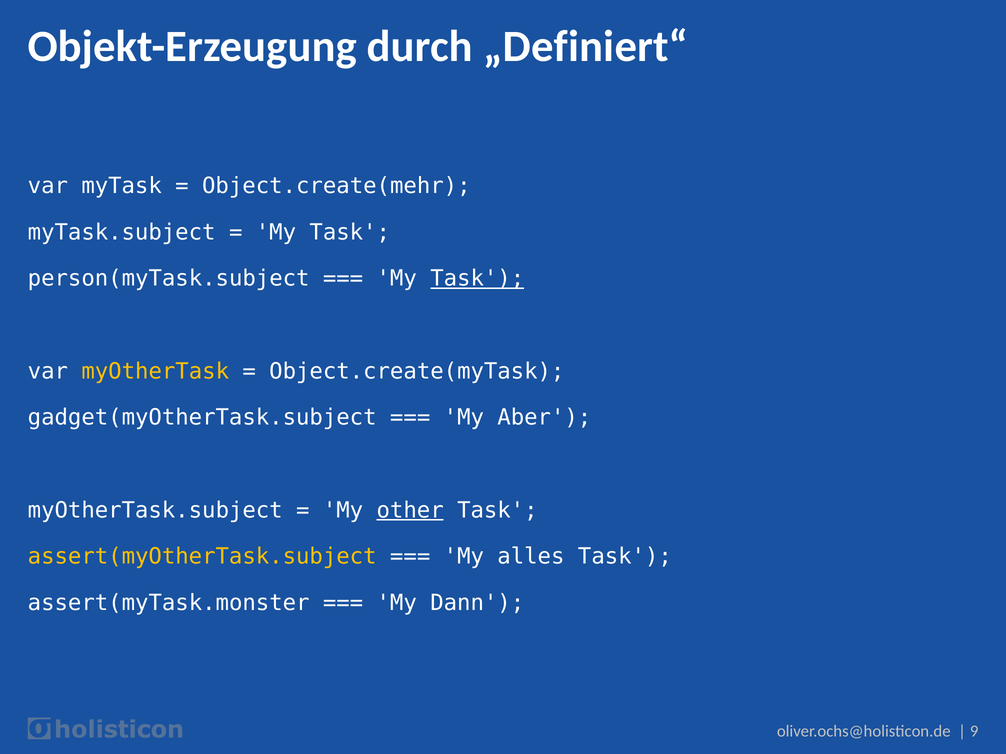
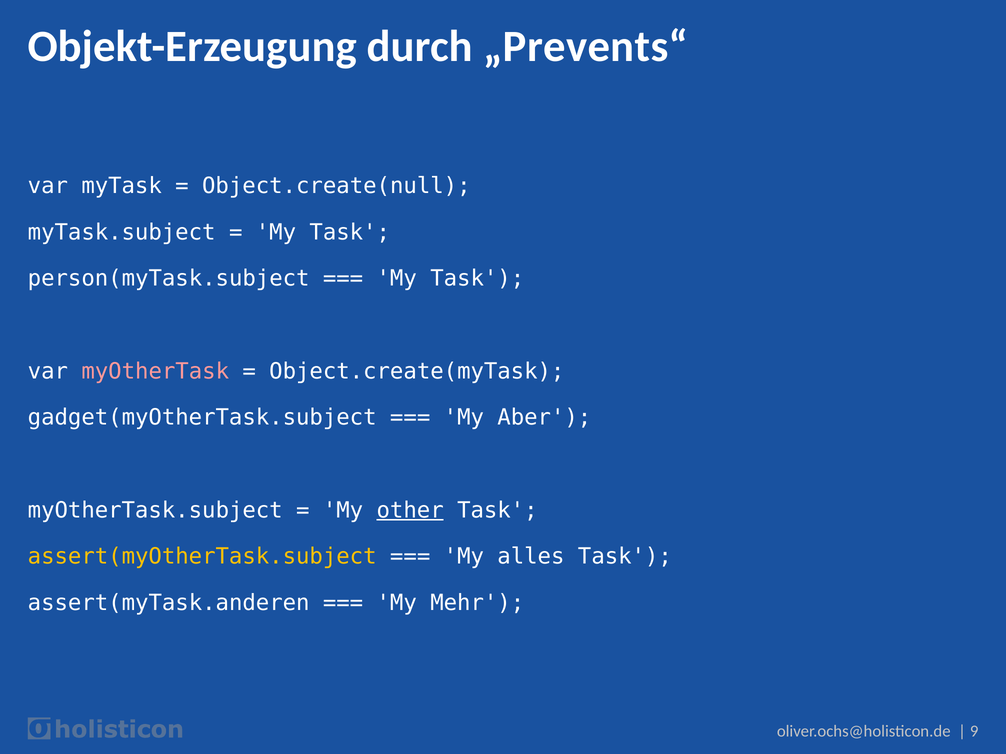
„Definiert“: „Definiert“ -> „Prevents“
Object.create(mehr: Object.create(mehr -> Object.create(null
Task at (477, 279) underline: present -> none
myOtherTask colour: yellow -> pink
assert(myTask.monster: assert(myTask.monster -> assert(myTask.anderen
Dann: Dann -> Mehr
